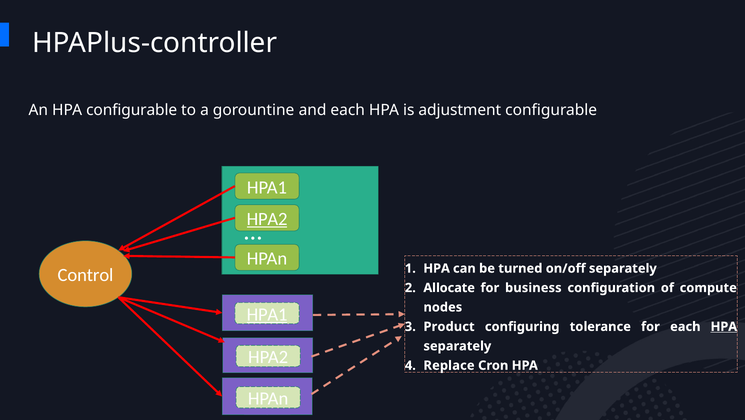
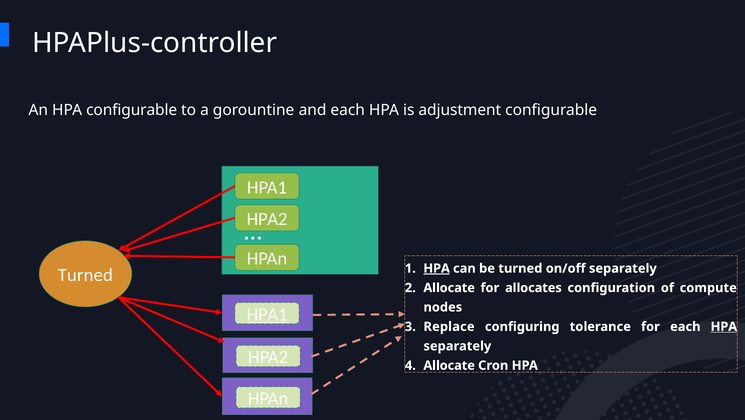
HPA2 at (267, 219) underline: present -> none
HPA at (437, 268) underline: none -> present
Control at (86, 275): Control -> Turned
business: business -> allocates
Product: Product -> Replace
Replace at (449, 365): Replace -> Allocate
